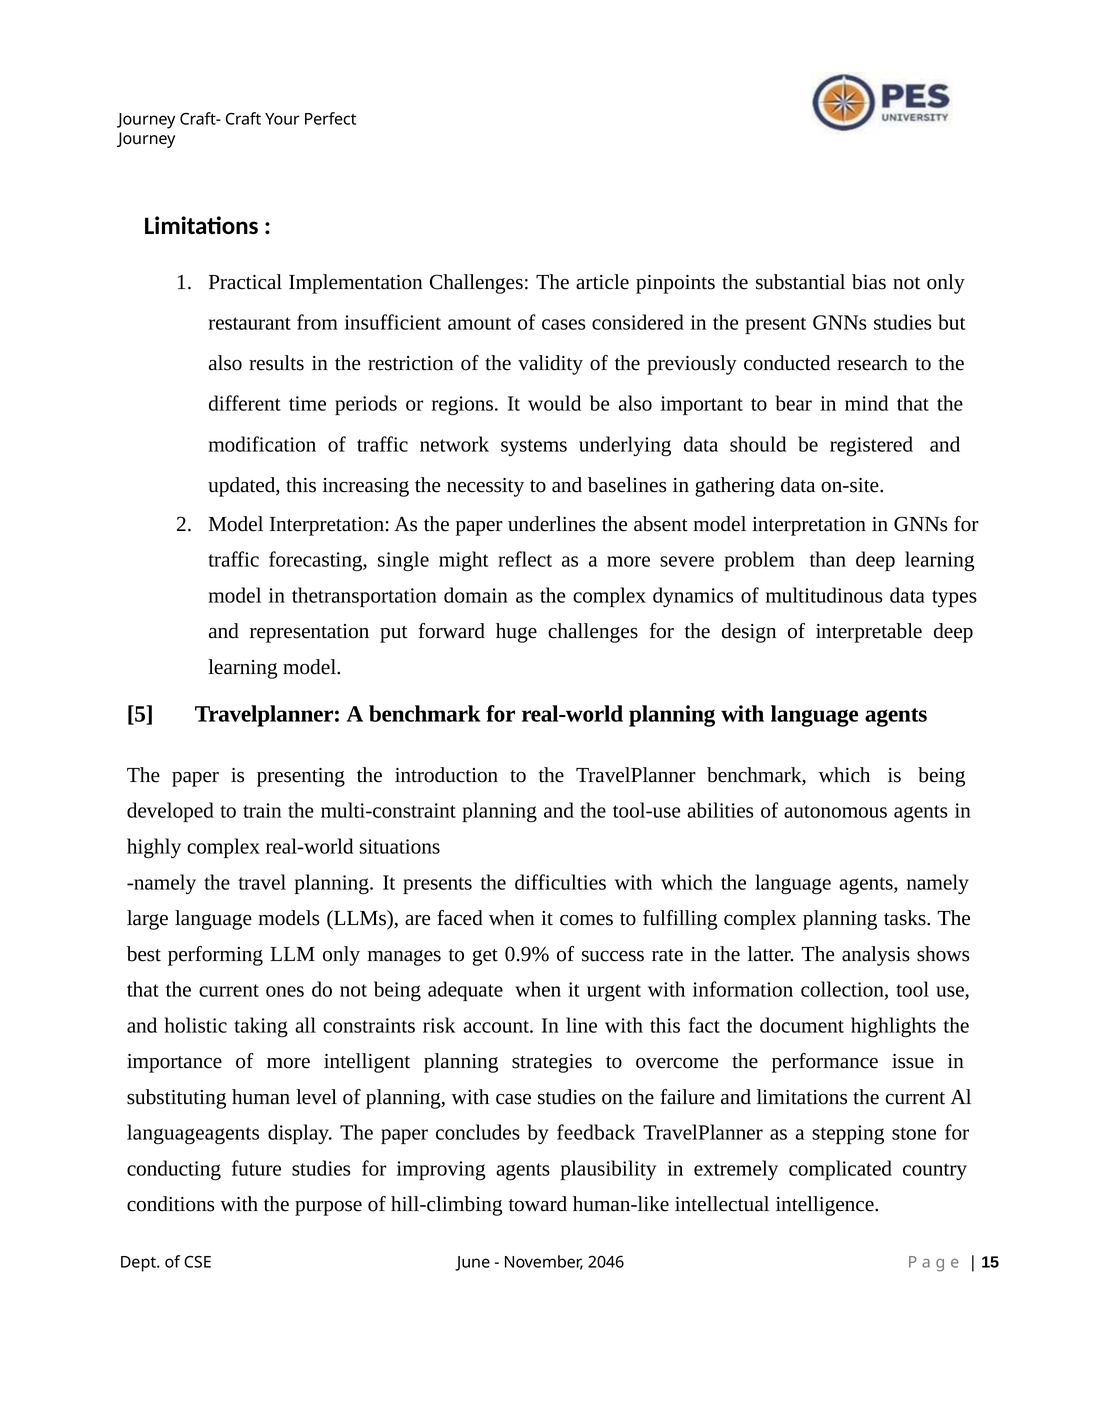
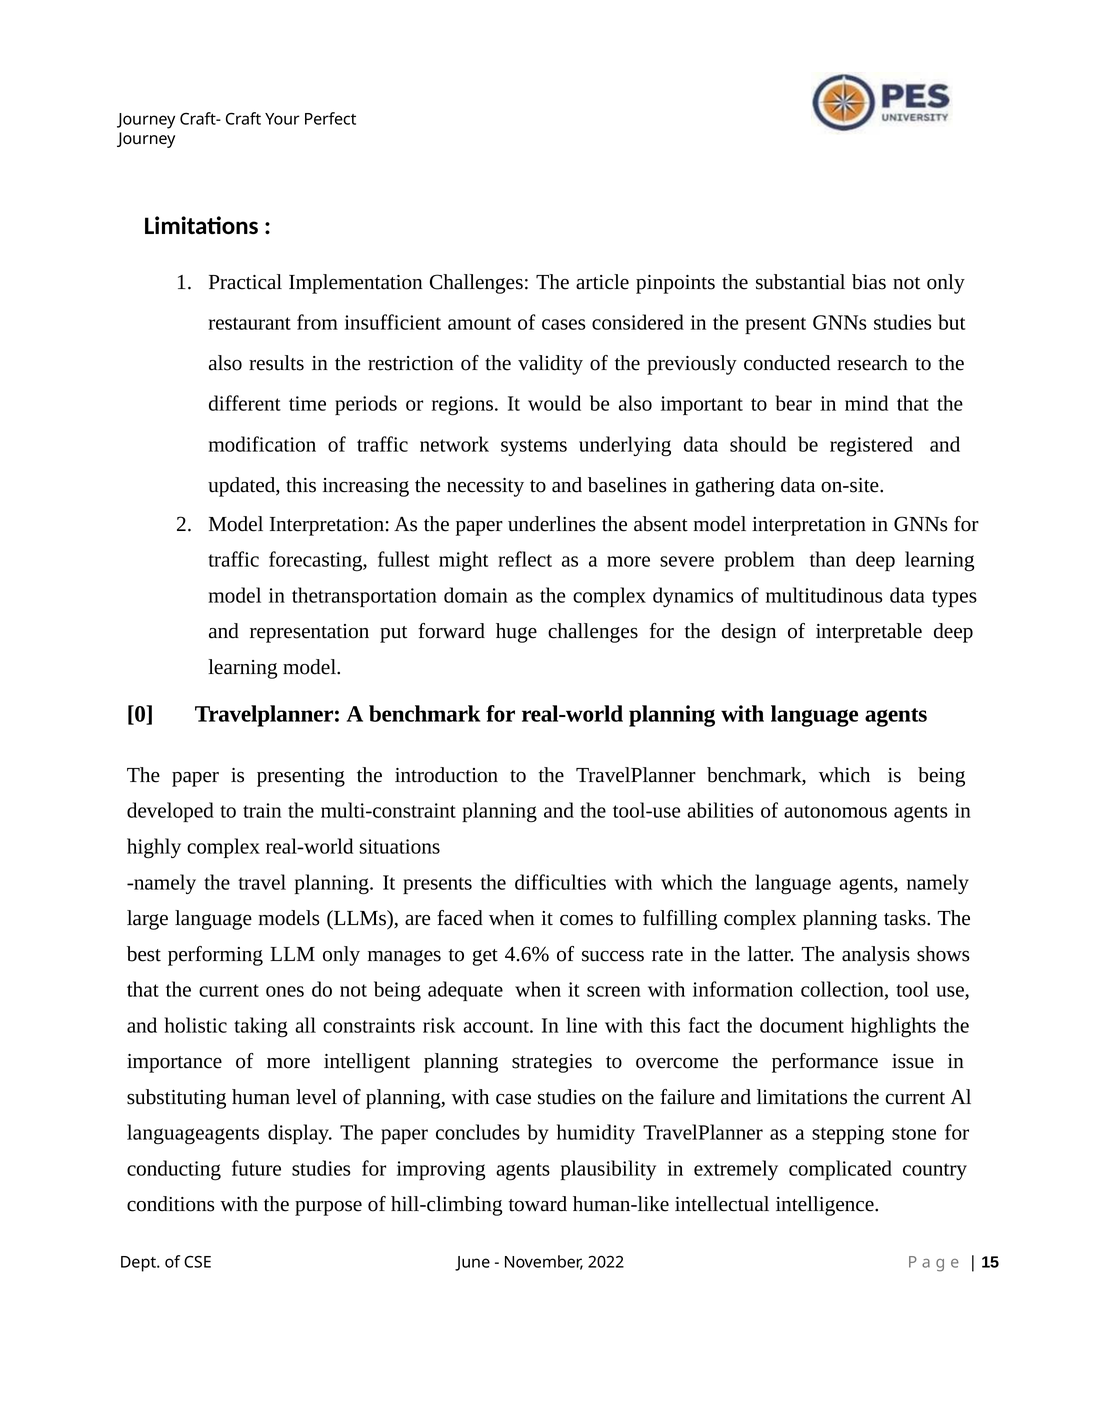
single: single -> fullest
5: 5 -> 0
0.9%: 0.9% -> 4.6%
urgent: urgent -> screen
feedback: feedback -> humidity
2046: 2046 -> 2022
